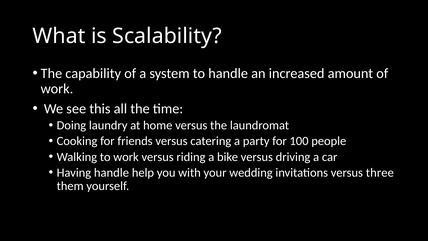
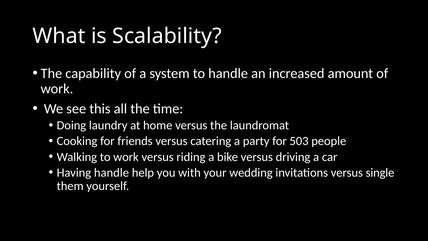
100: 100 -> 503
three: three -> single
